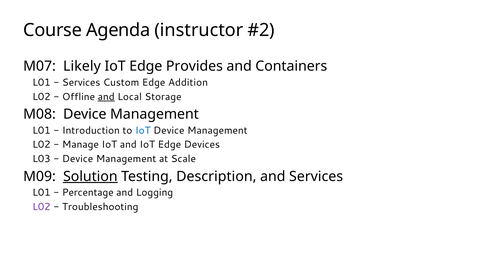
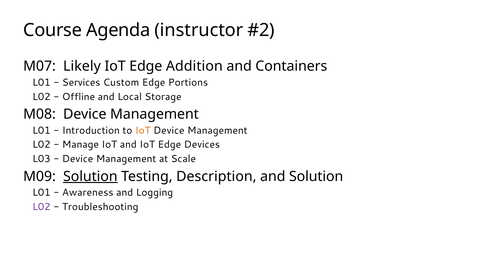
Provides: Provides -> Addition
Addition: Addition -> Portions
and at (106, 97) underline: present -> none
IoT at (143, 130) colour: blue -> orange
and Services: Services -> Solution
Percentage: Percentage -> Awareness
